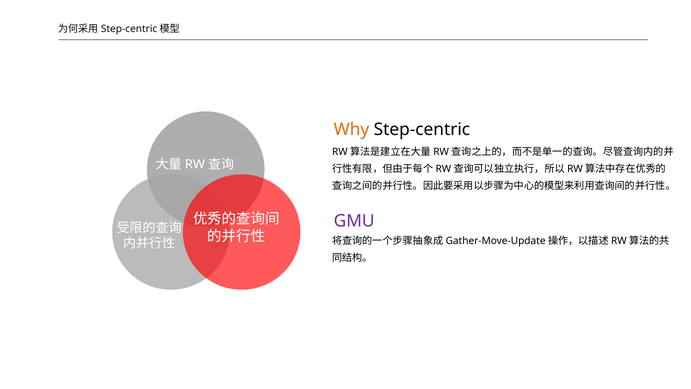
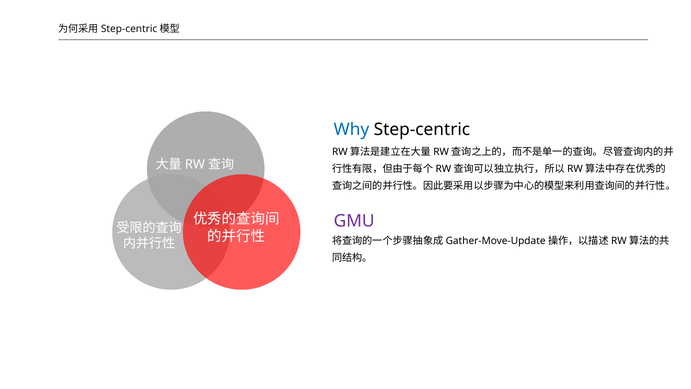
Why colour: orange -> blue
